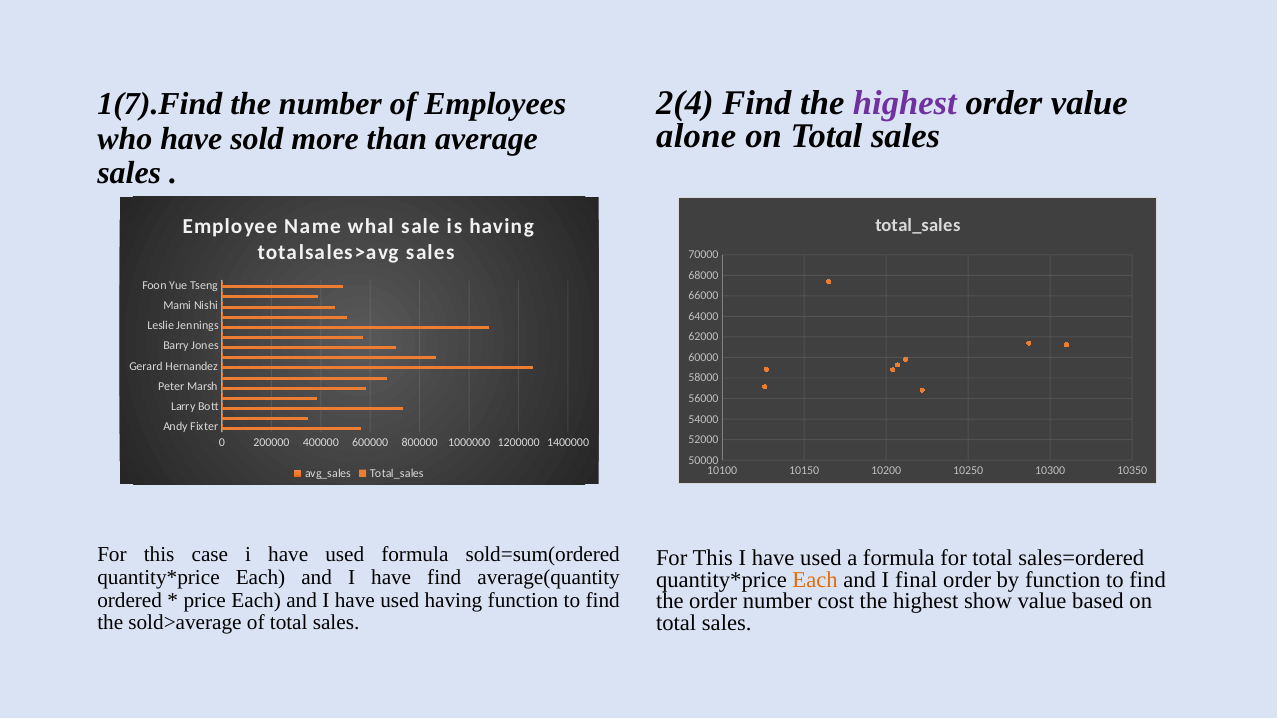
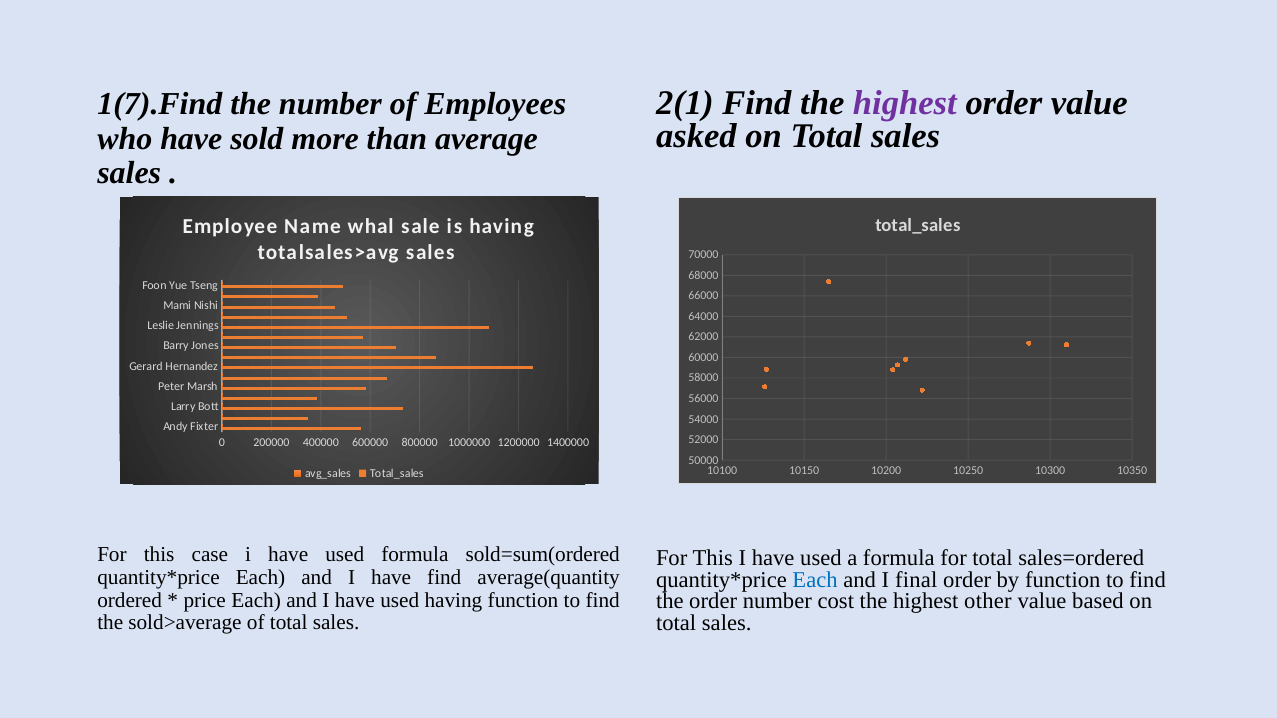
2(4: 2(4 -> 2(1
alone: alone -> asked
Each at (815, 580) colour: orange -> blue
show: show -> other
